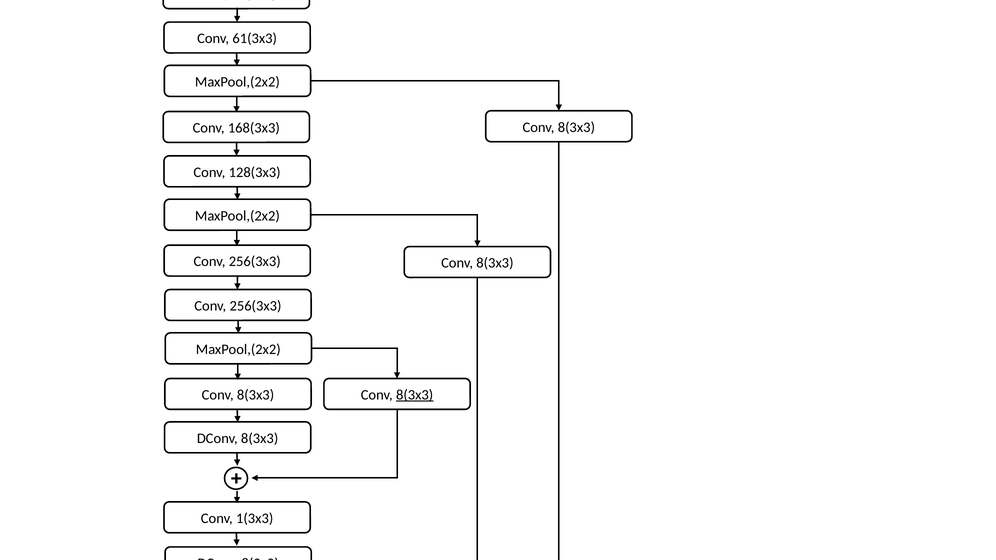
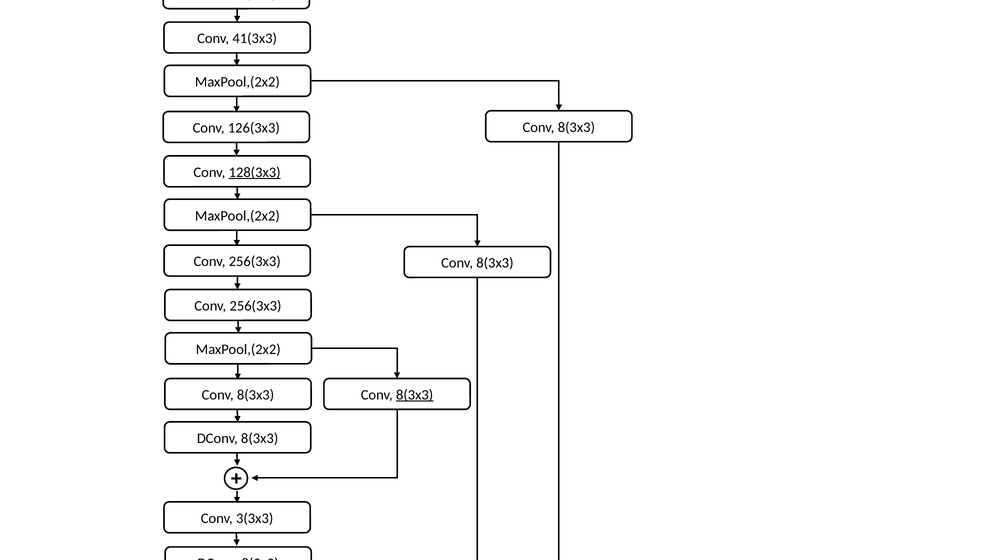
61(3x3: 61(3x3 -> 41(3x3
168(3x3: 168(3x3 -> 126(3x3
128(3x3 underline: none -> present
1(3x3: 1(3x3 -> 3(3x3
